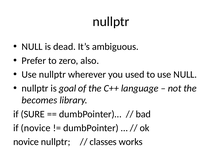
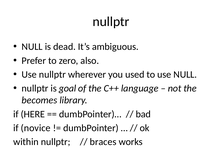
SURE: SURE -> HERE
novice at (26, 141): novice -> within
classes: classes -> braces
